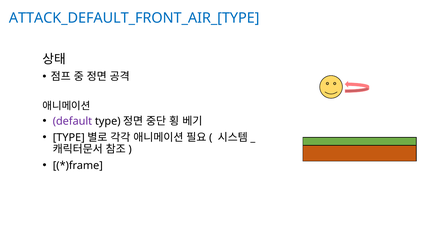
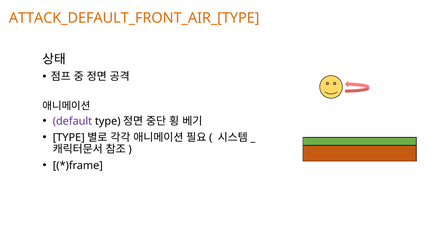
ATTACK_DEFAULT_FRONT_AIR_[TYPE colour: blue -> orange
